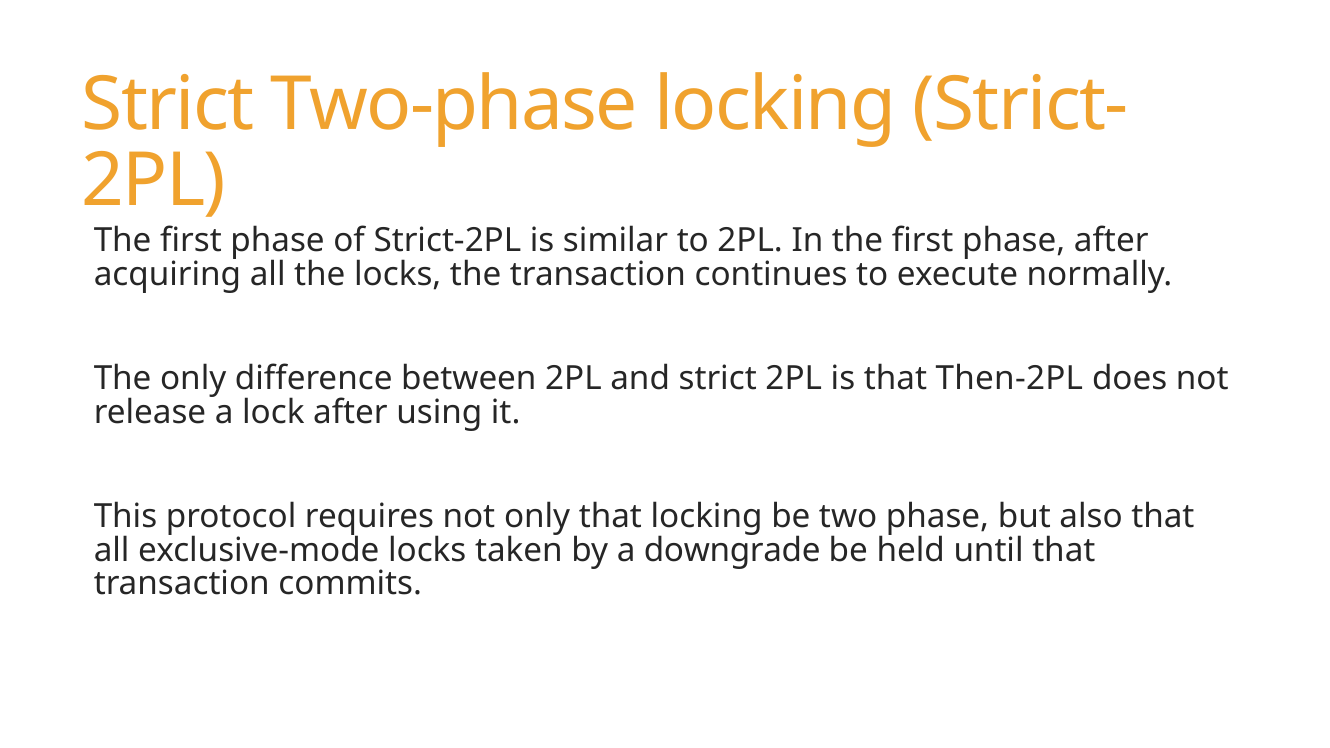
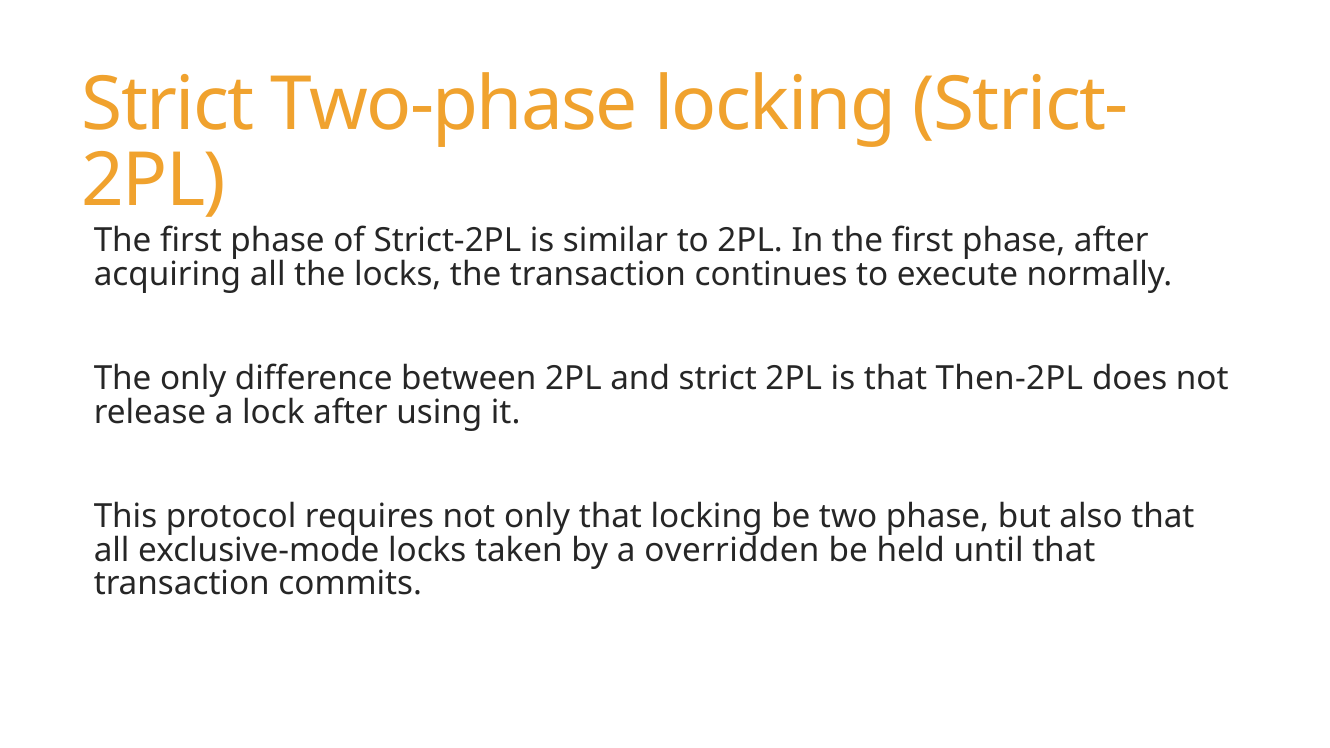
downgrade: downgrade -> overridden
